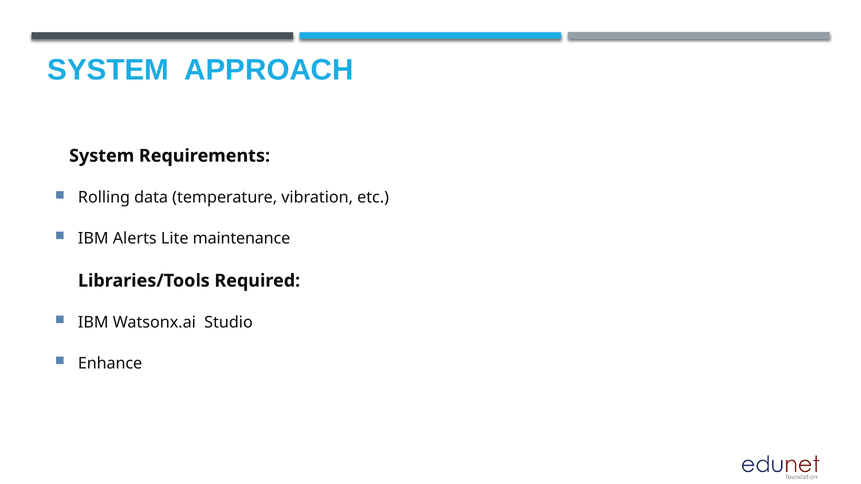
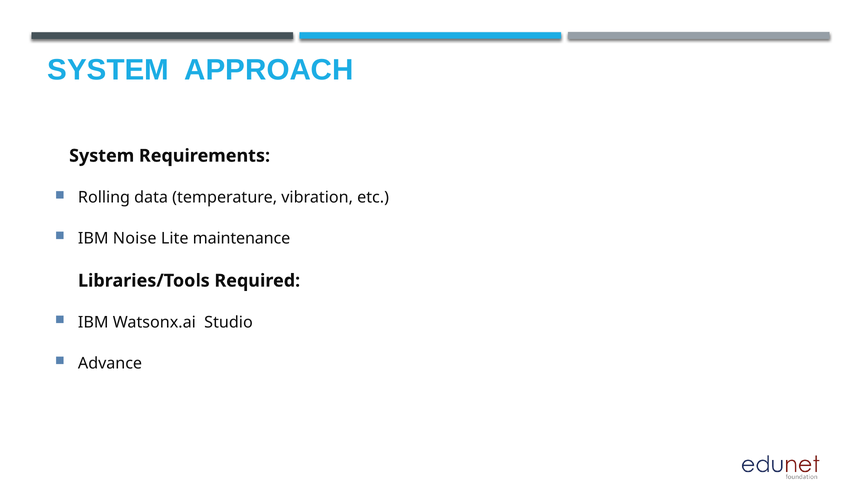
Alerts: Alerts -> Noise
Enhance: Enhance -> Advance
